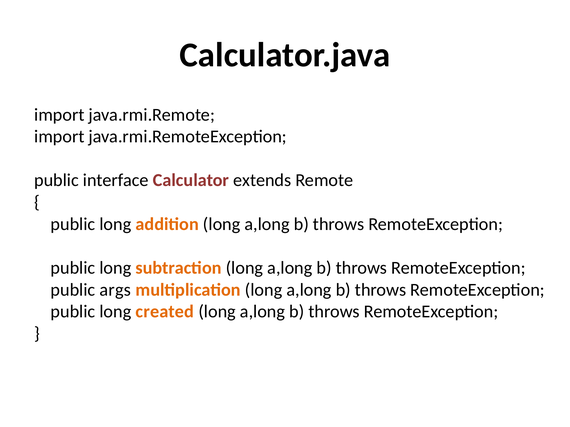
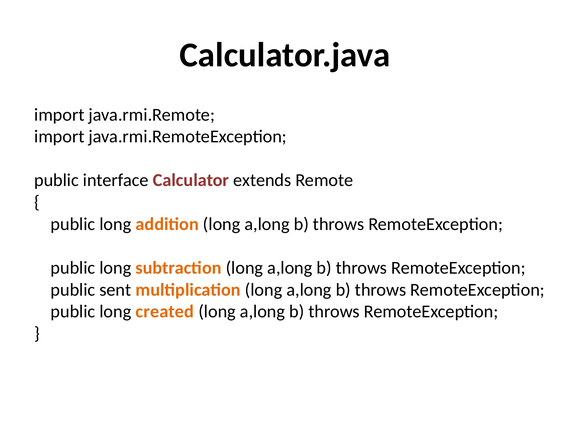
args: args -> sent
